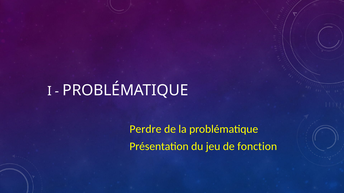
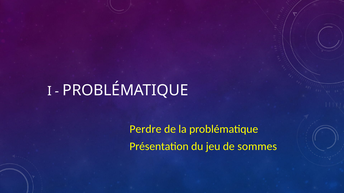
fonction: fonction -> sommes
